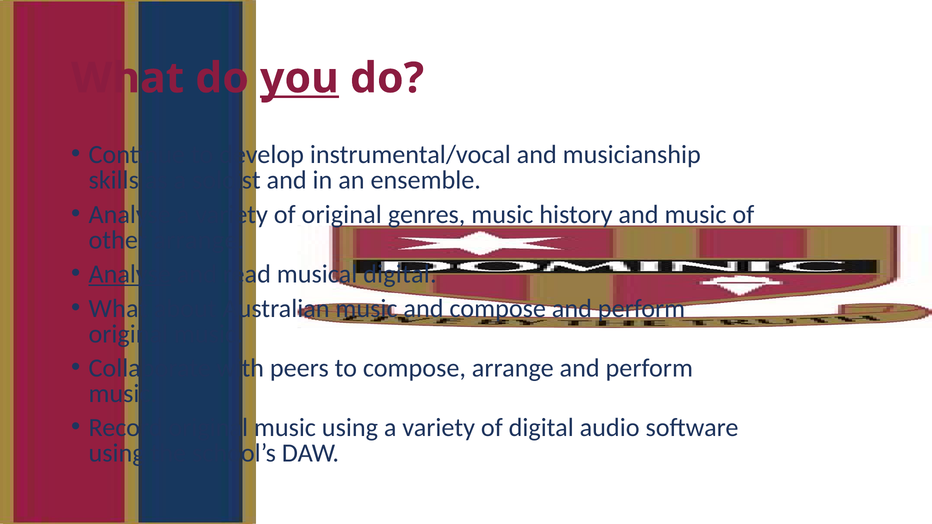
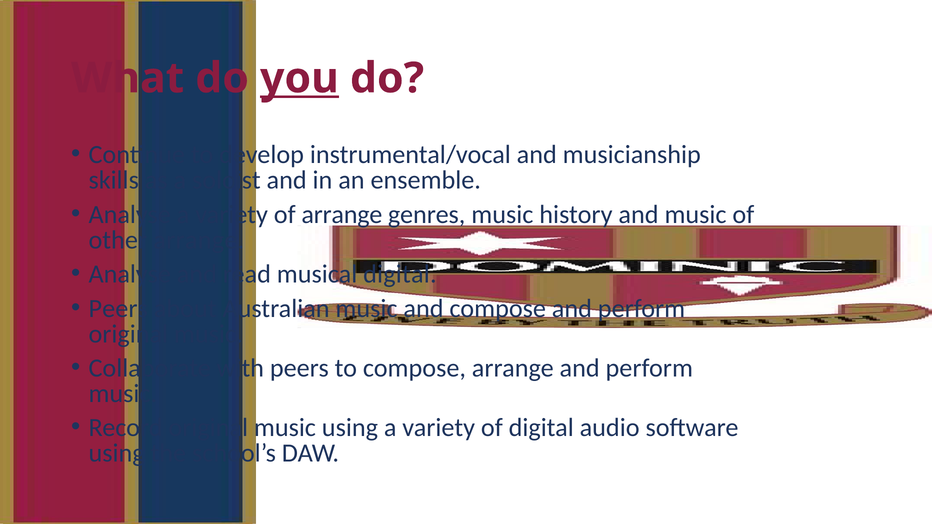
of original: original -> arrange
Analyse at (130, 274) underline: present -> none
What at (118, 309): What -> Peers
